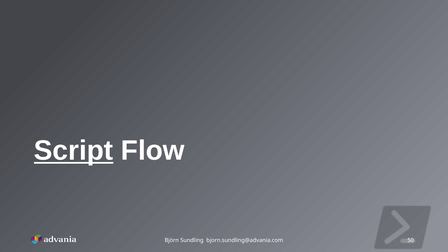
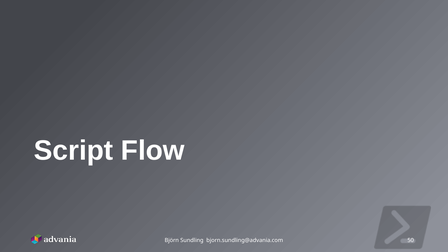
Script underline: present -> none
